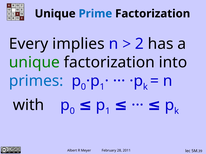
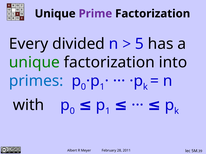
Prime colour: blue -> purple
implies: implies -> divided
2: 2 -> 5
